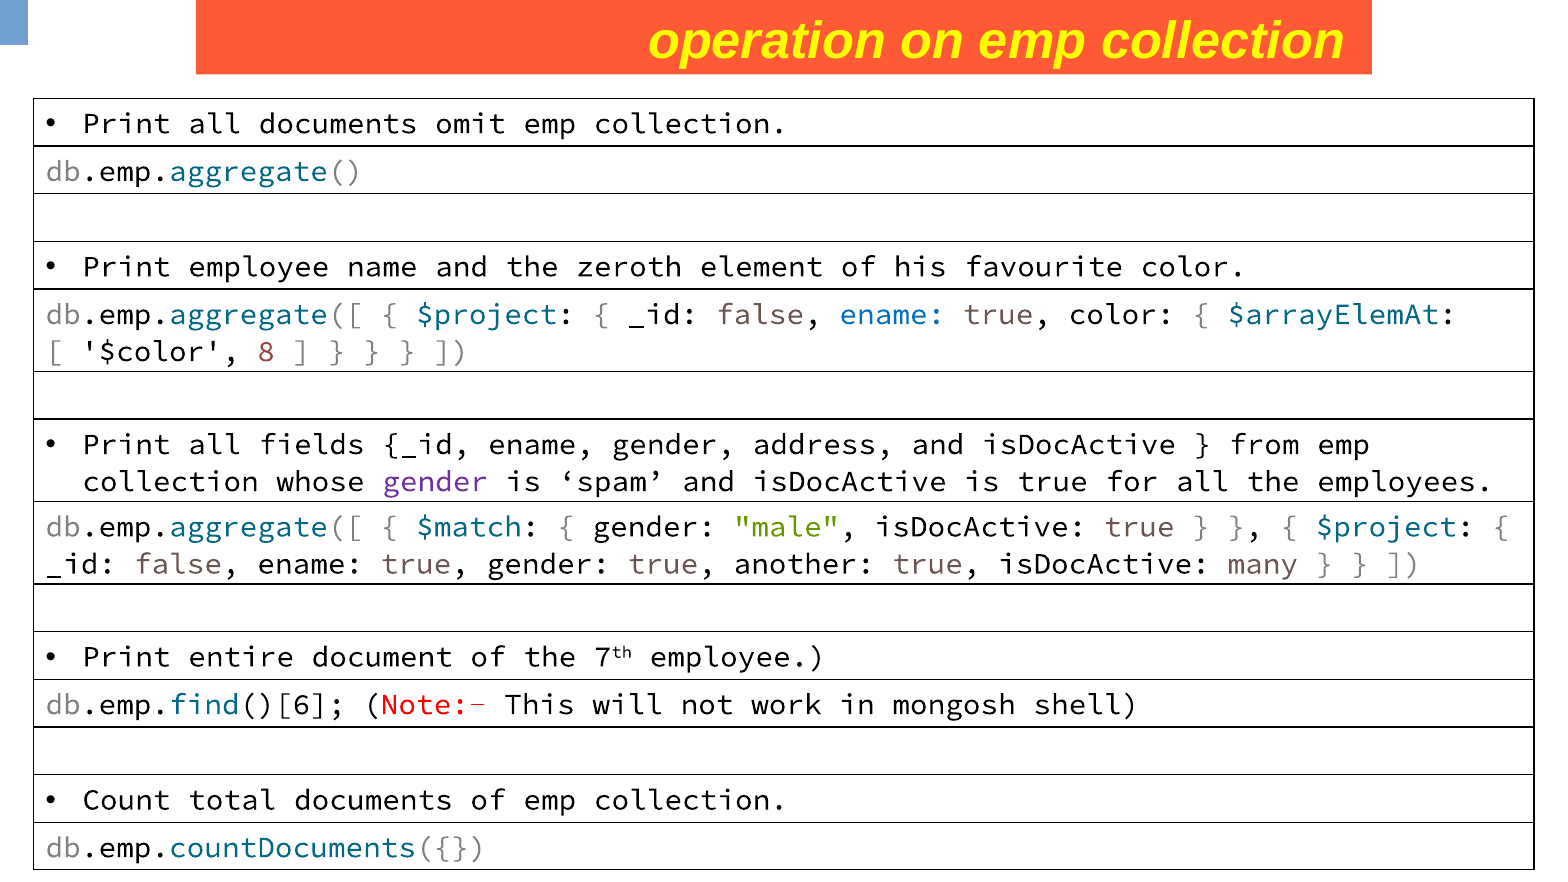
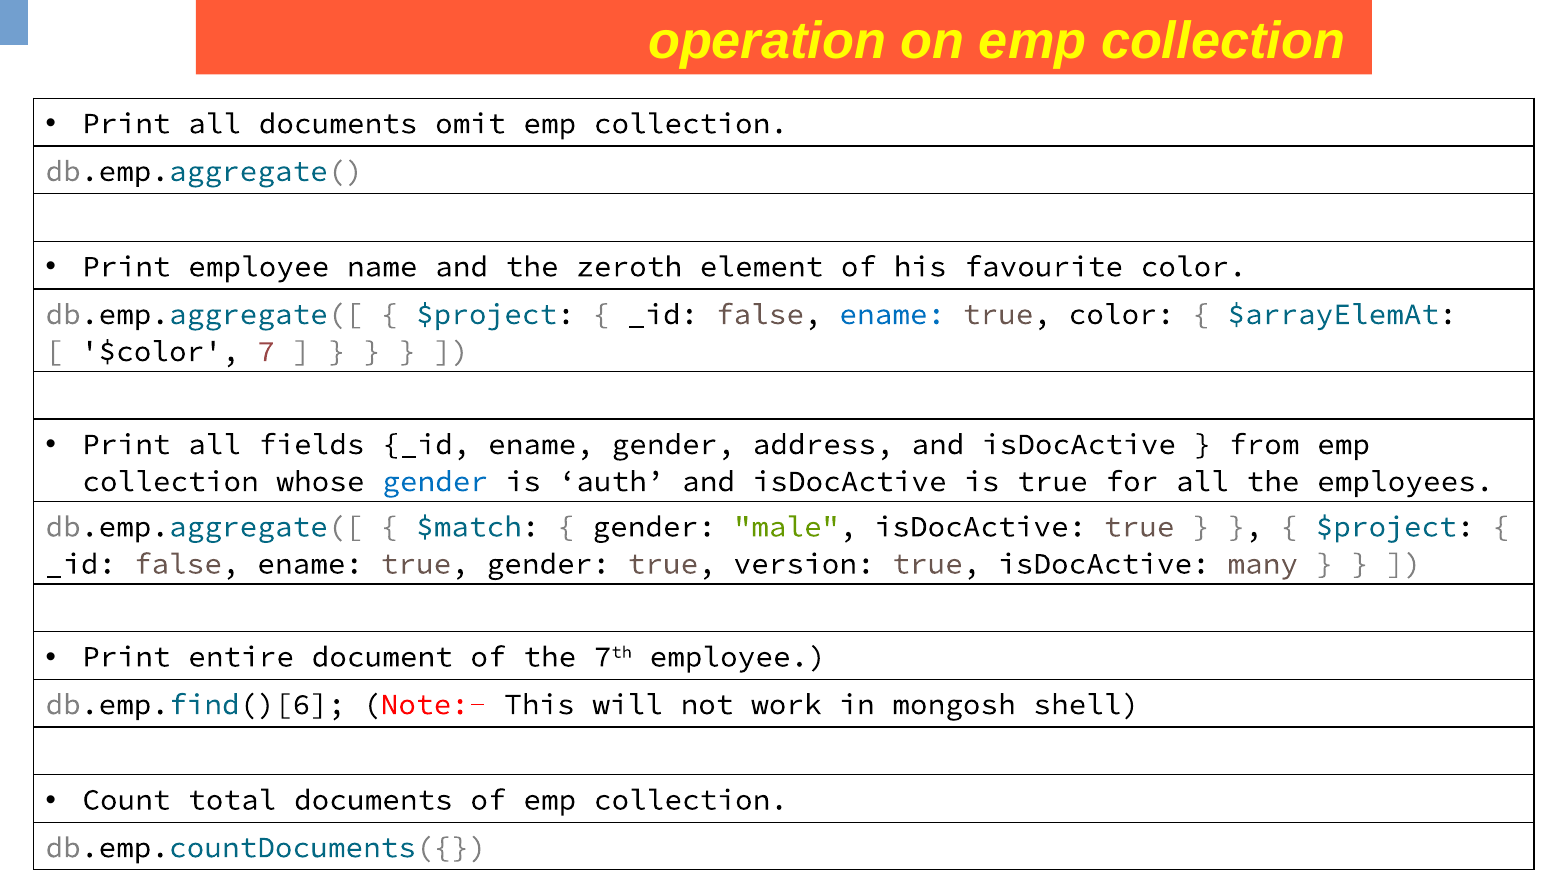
8: 8 -> 7
gender at (435, 481) colour: purple -> blue
spam: spam -> auth
another: another -> version
